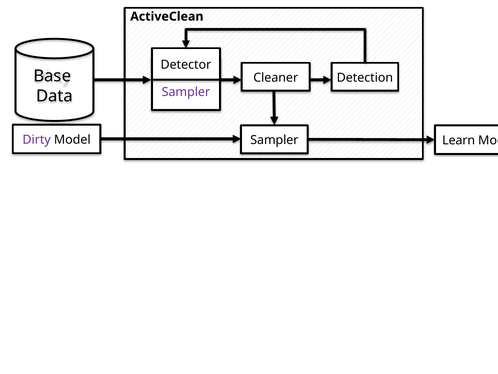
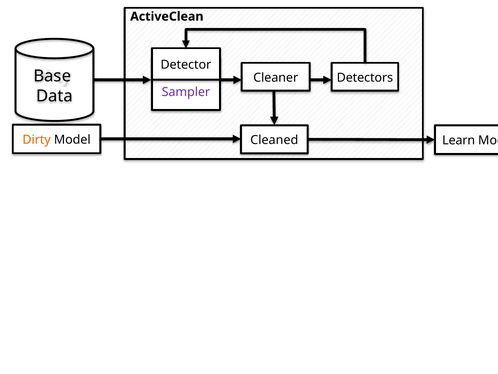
Detection: Detection -> Detectors
Dirty colour: purple -> orange
Sampler at (274, 140): Sampler -> Cleaned
